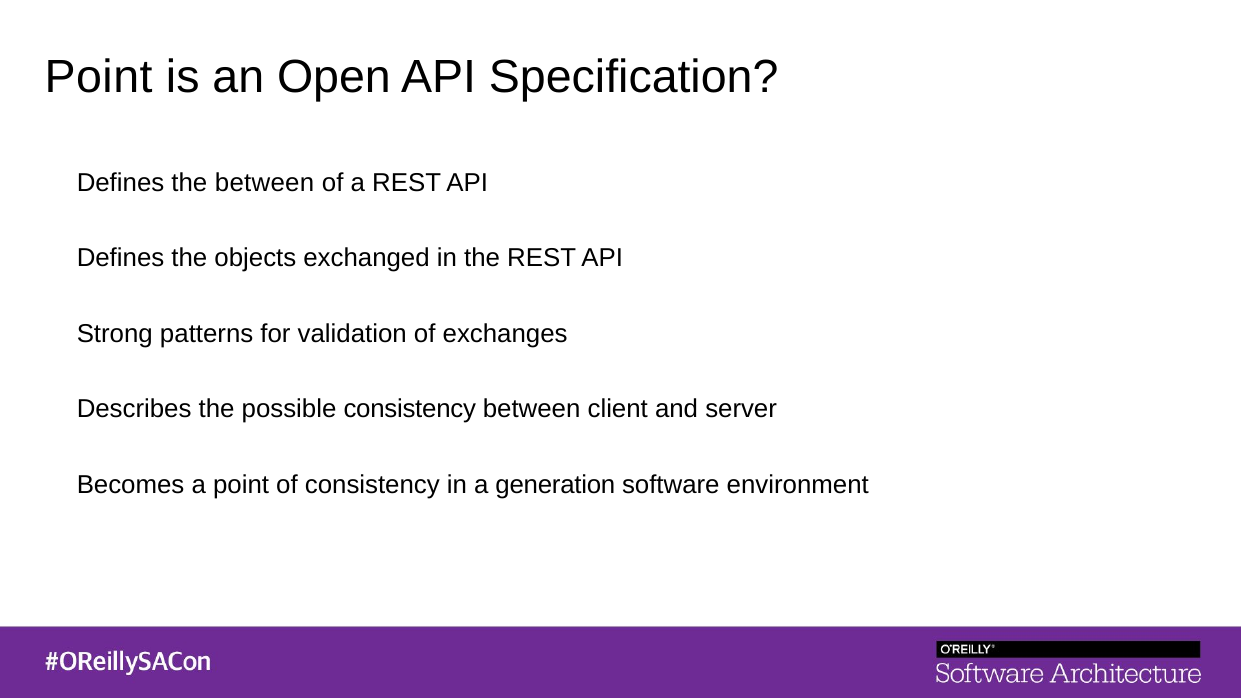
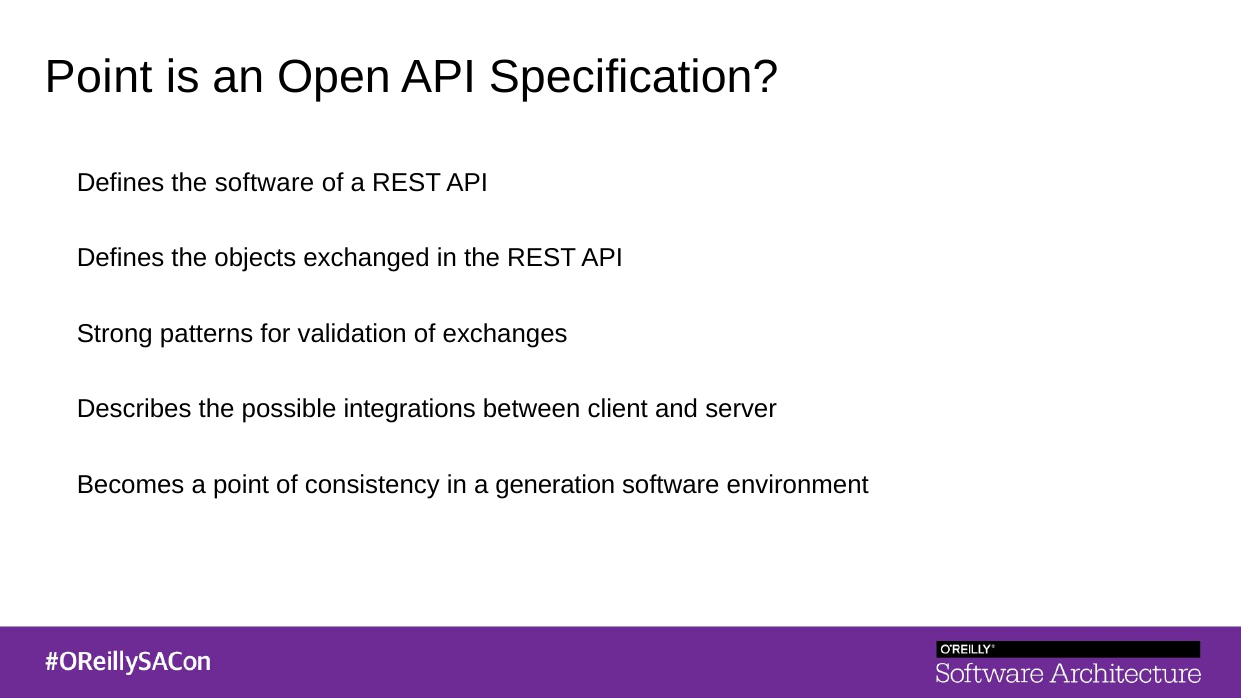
the between: between -> software
possible consistency: consistency -> integrations
